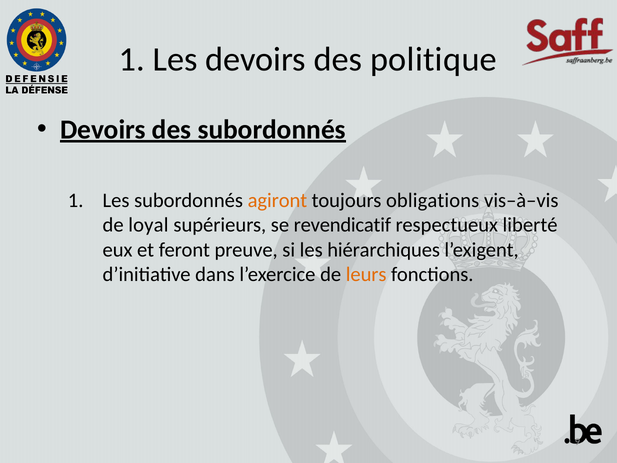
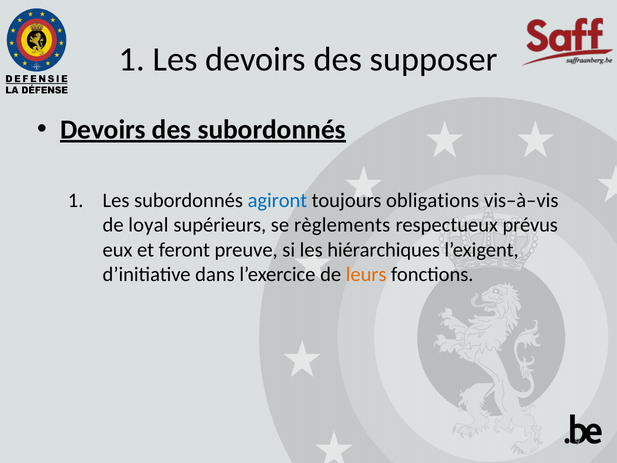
politique: politique -> supposer
agiront colour: orange -> blue
revendicatif: revendicatif -> règlements
liberté: liberté -> prévus
